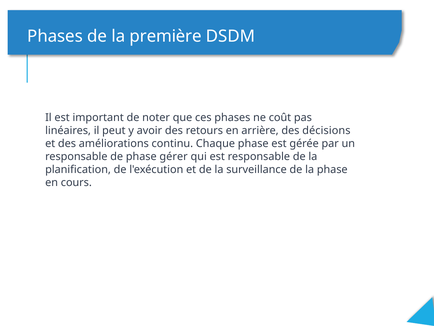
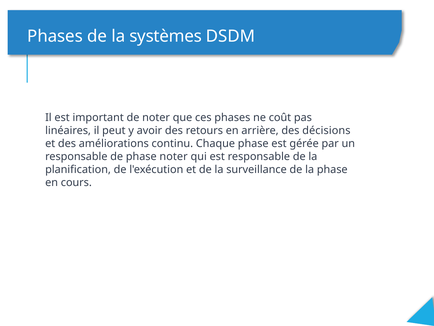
première: première -> systèmes
phase gérer: gérer -> noter
